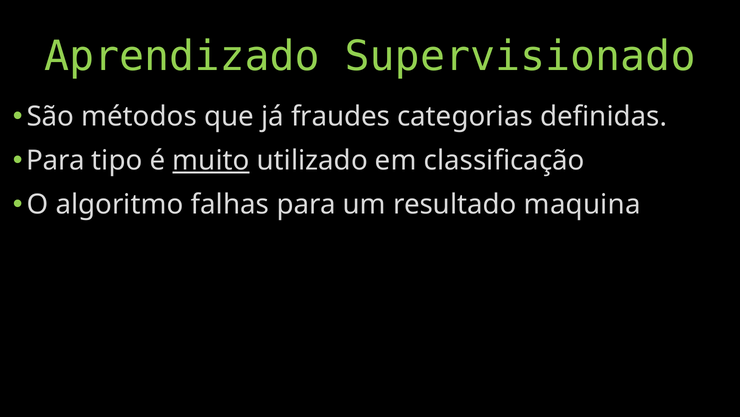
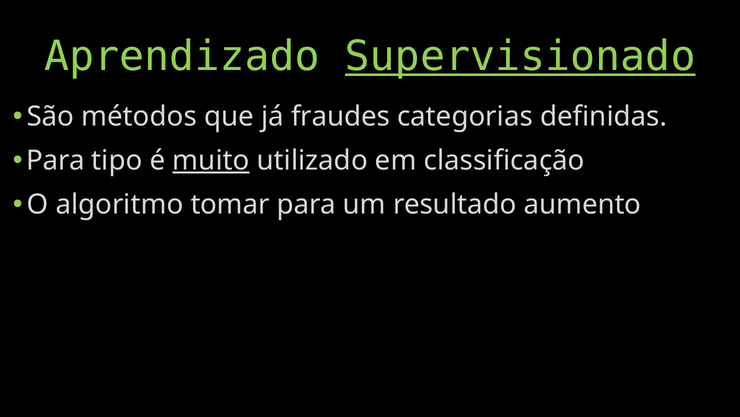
Supervisionado underline: none -> present
falhas: falhas -> tomar
maquina: maquina -> aumento
